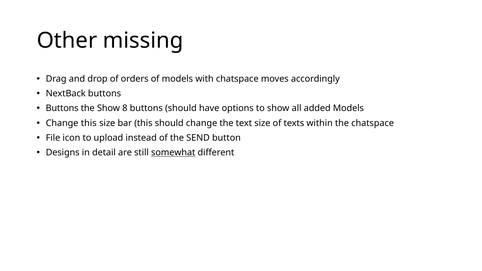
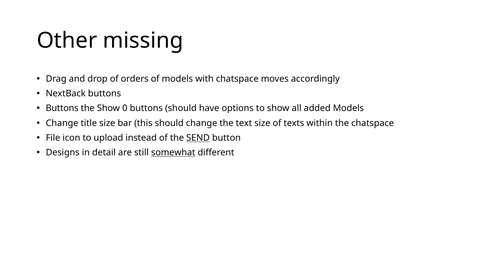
8: 8 -> 0
Change this: this -> title
SEND underline: none -> present
